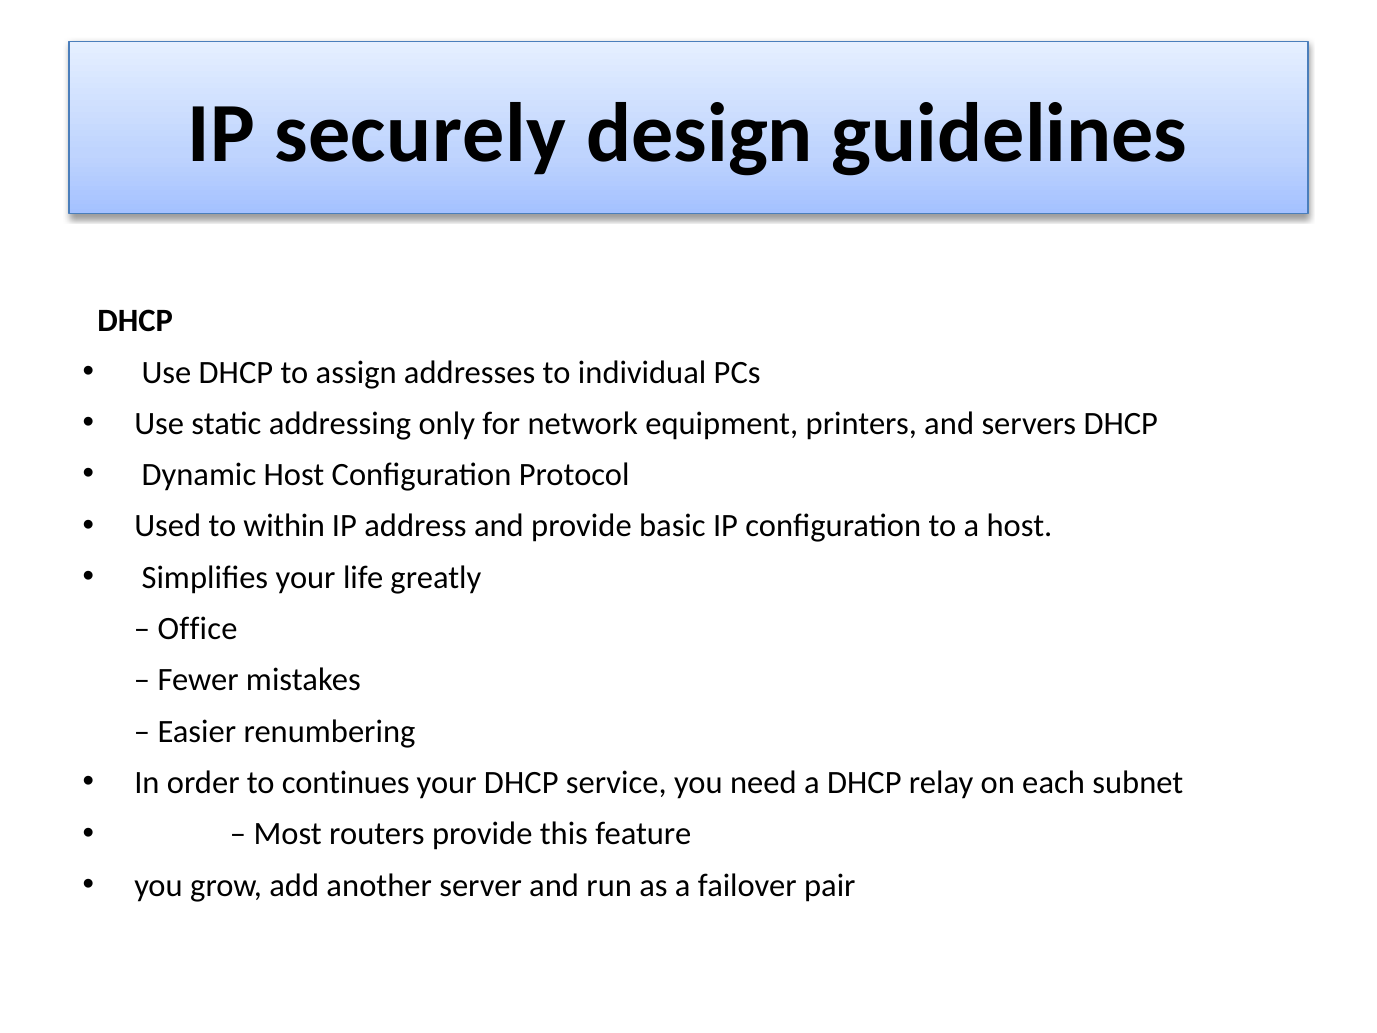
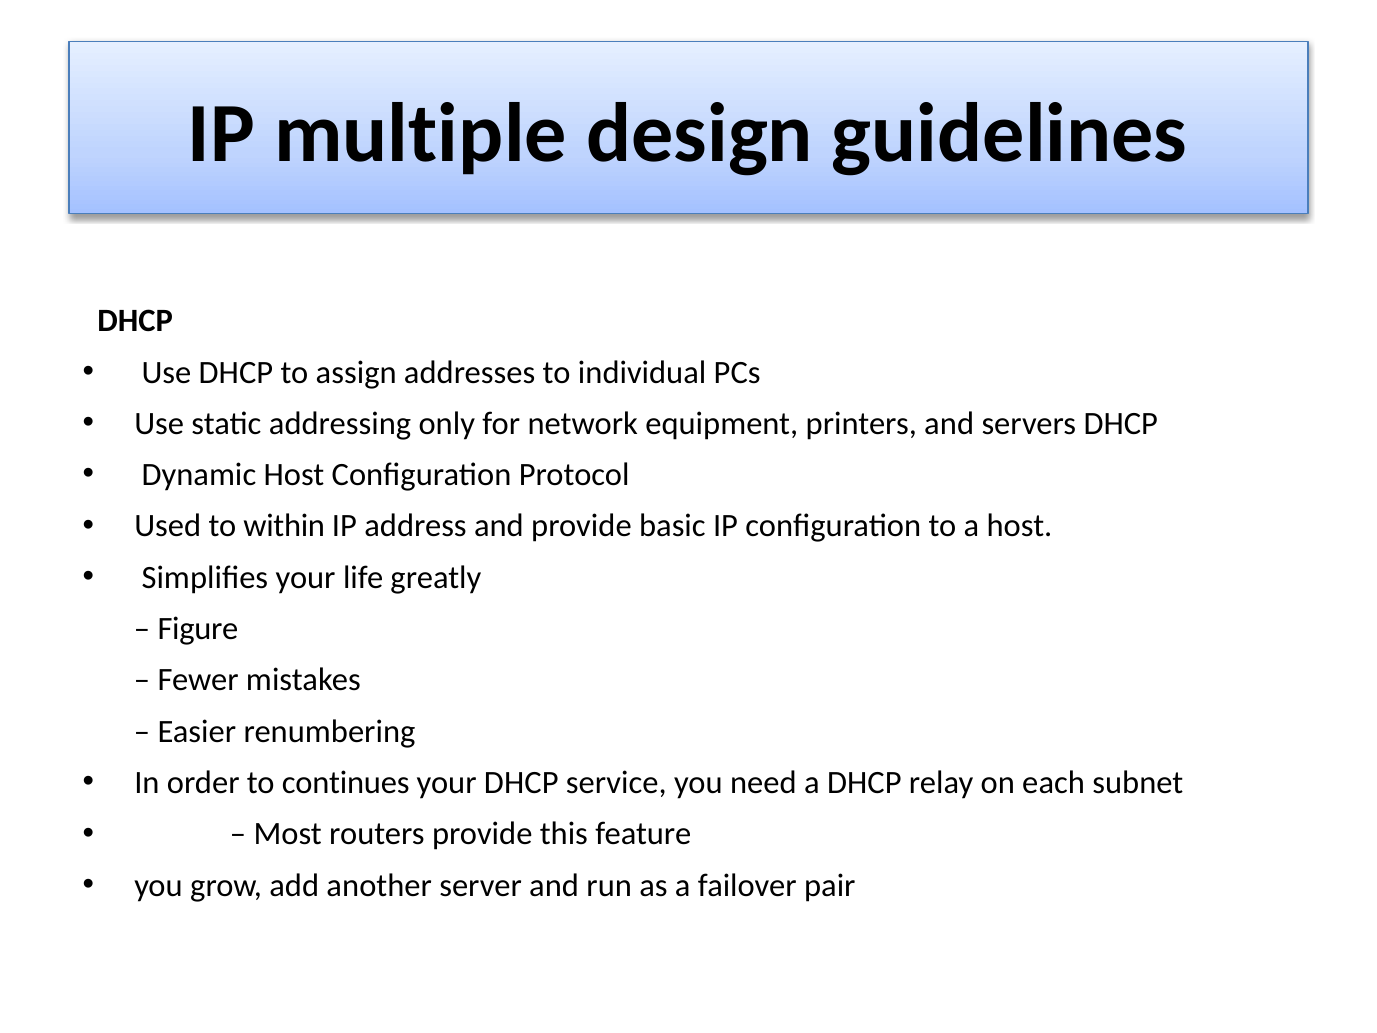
securely: securely -> multiple
Office: Office -> Figure
